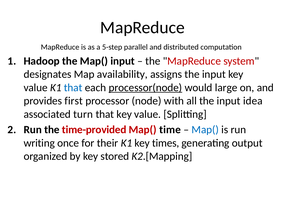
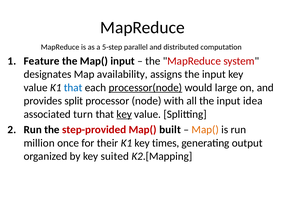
Hadoop: Hadoop -> Feature
first: first -> split
key at (124, 114) underline: none -> present
time-provided: time-provided -> step-provided
time: time -> built
Map( at (205, 130) colour: blue -> orange
writing: writing -> million
stored: stored -> suited
